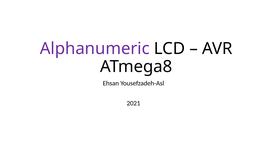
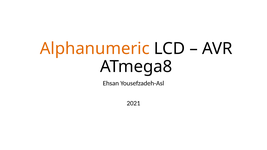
Alphanumeric colour: purple -> orange
